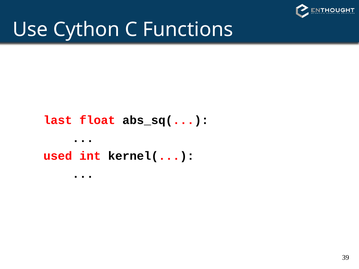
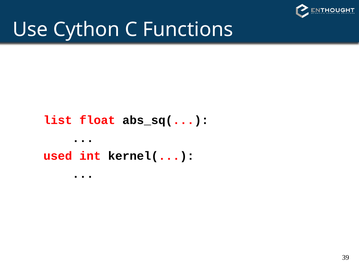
last: last -> list
